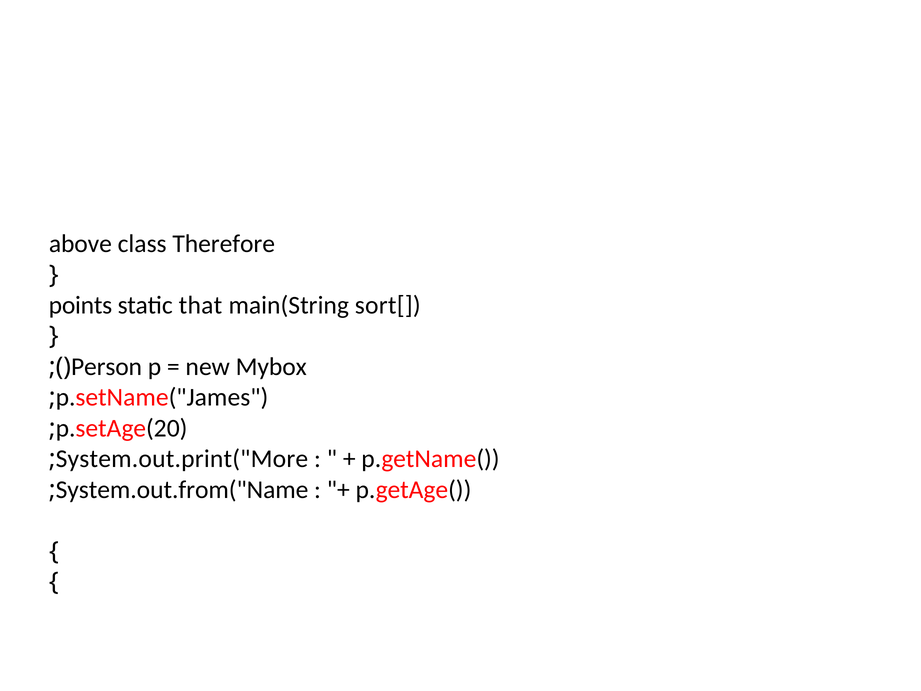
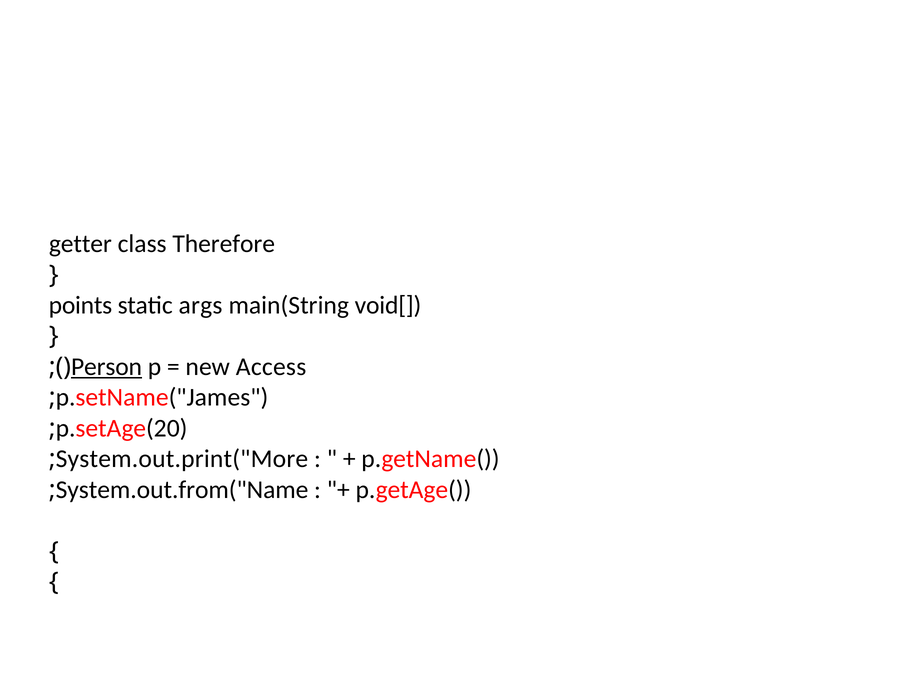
above: above -> getter
that: that -> args
sort[: sort[ -> void[
Person underline: none -> present
Mybox: Mybox -> Access
